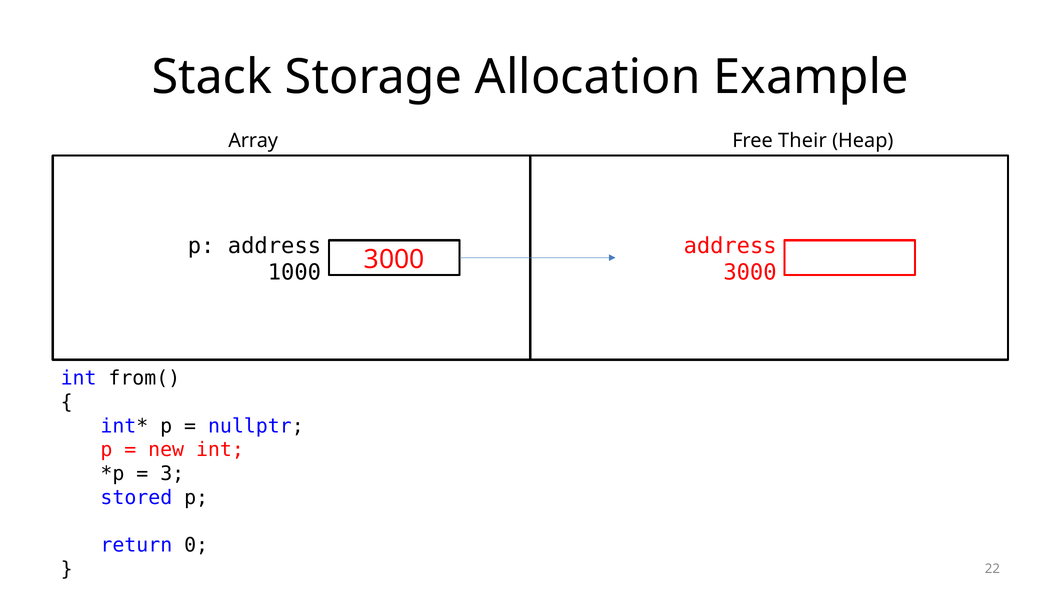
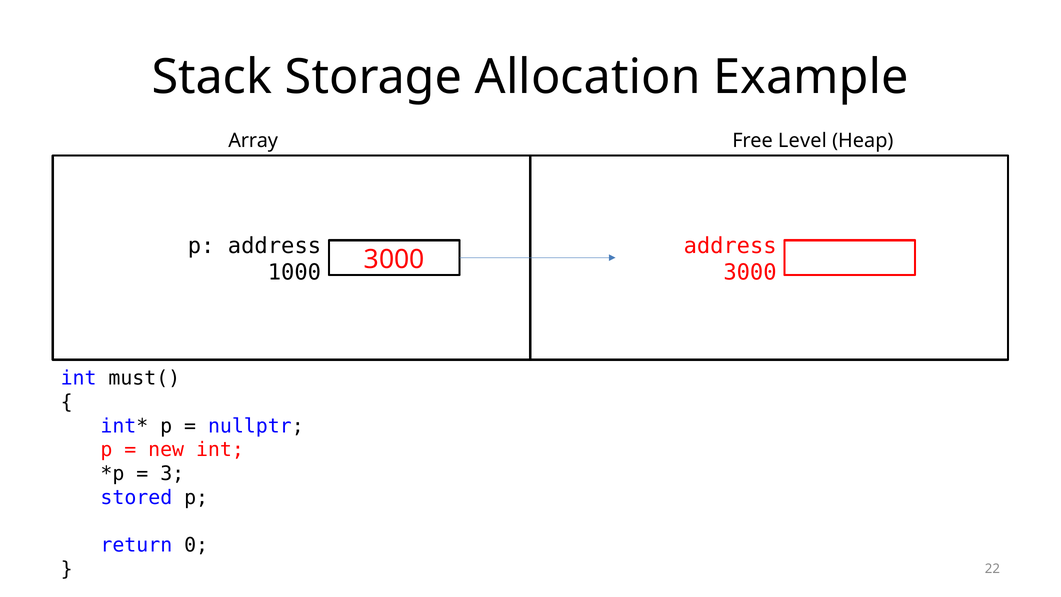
Their: Their -> Level
from(: from( -> must(
